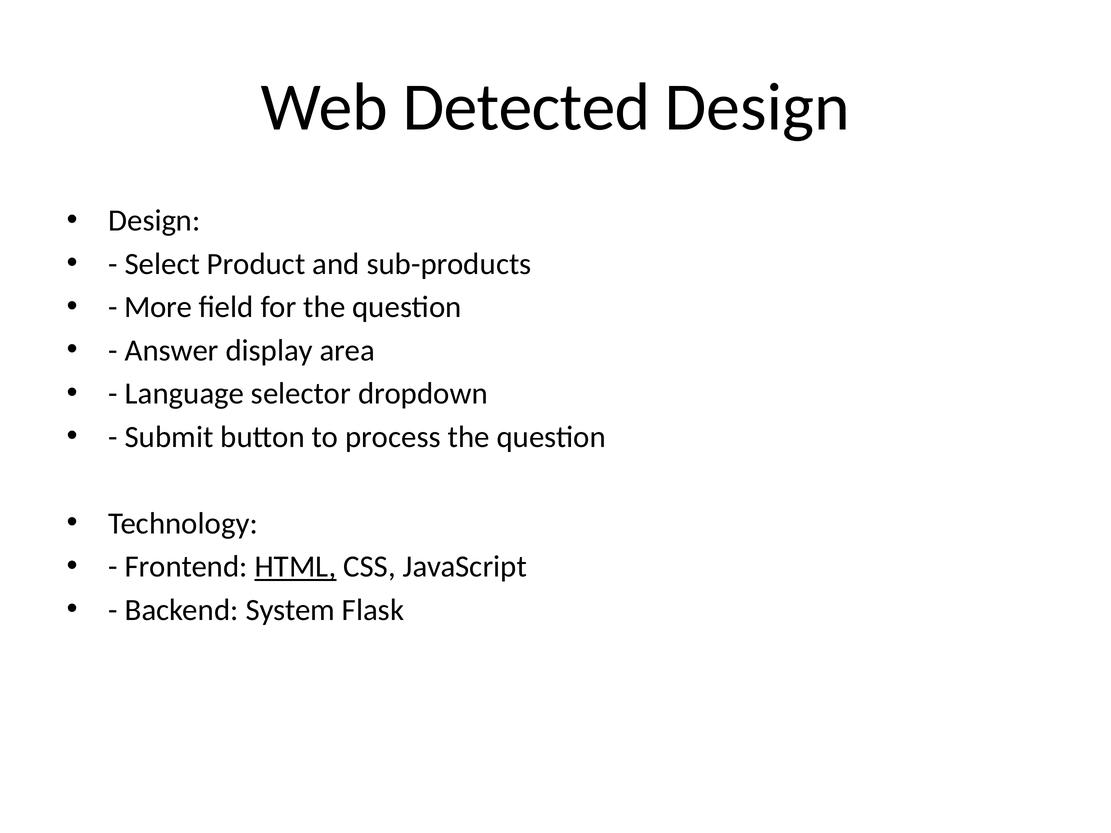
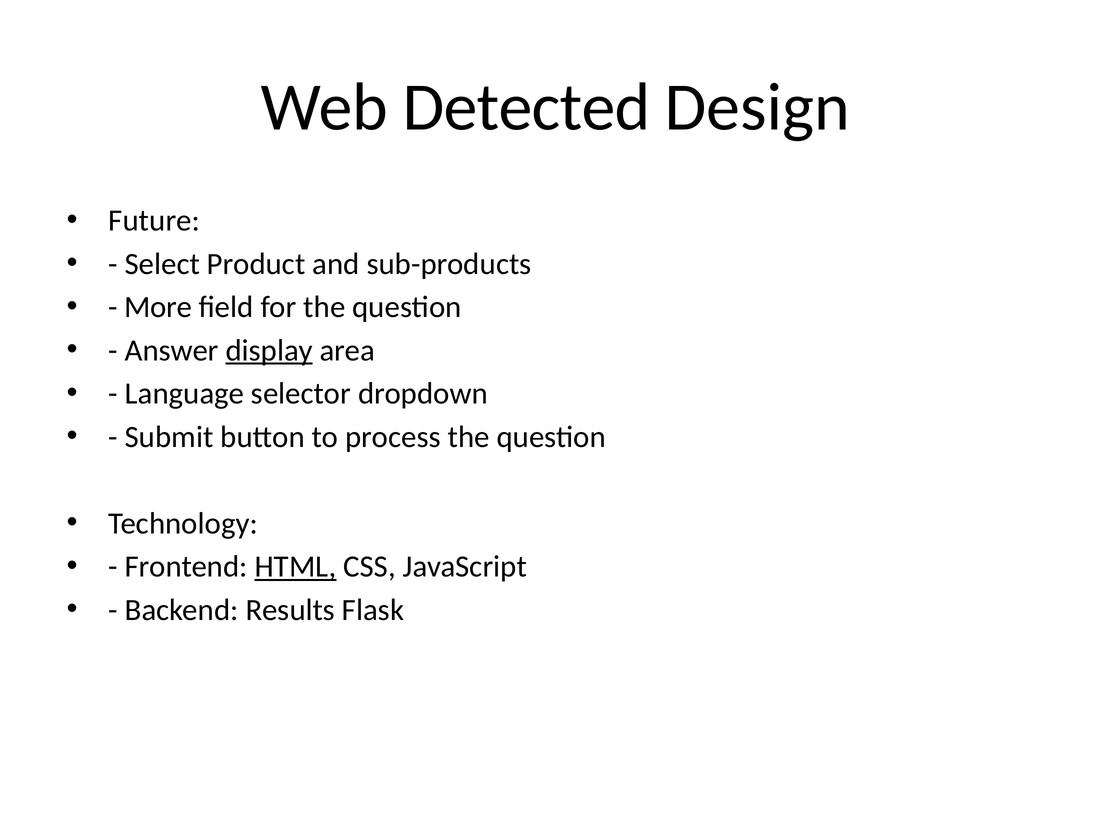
Design at (154, 221): Design -> Future
display underline: none -> present
System: System -> Results
